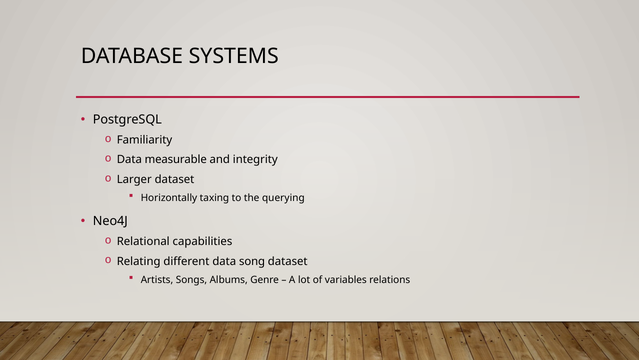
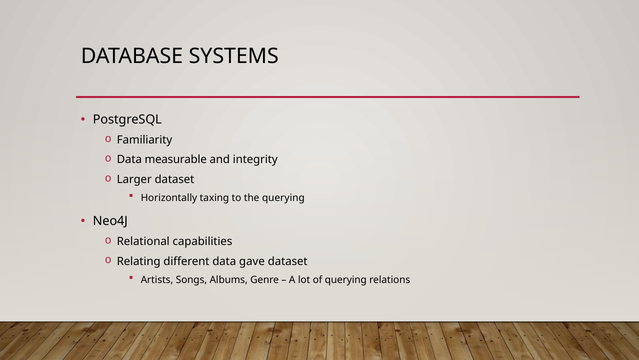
song: song -> gave
of variables: variables -> querying
